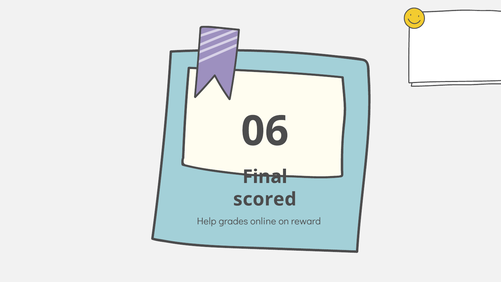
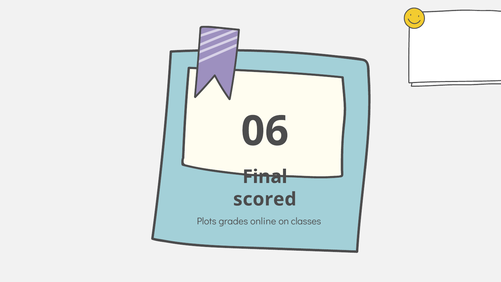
Help: Help -> Plots
reward: reward -> classes
